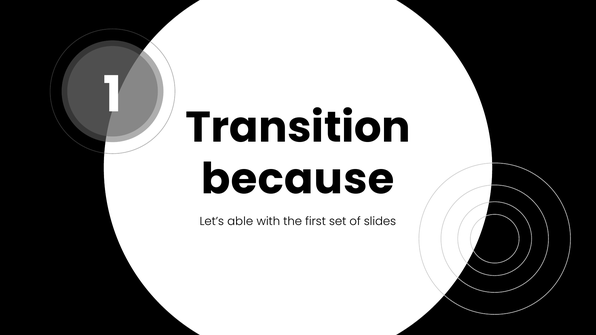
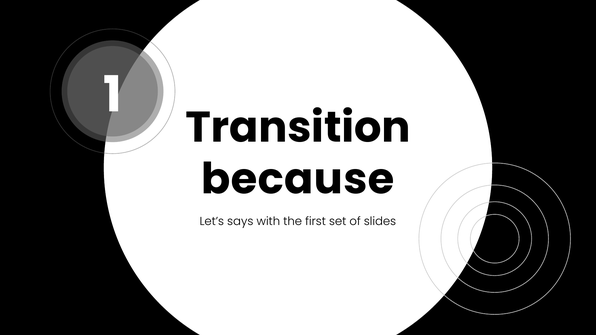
able: able -> says
